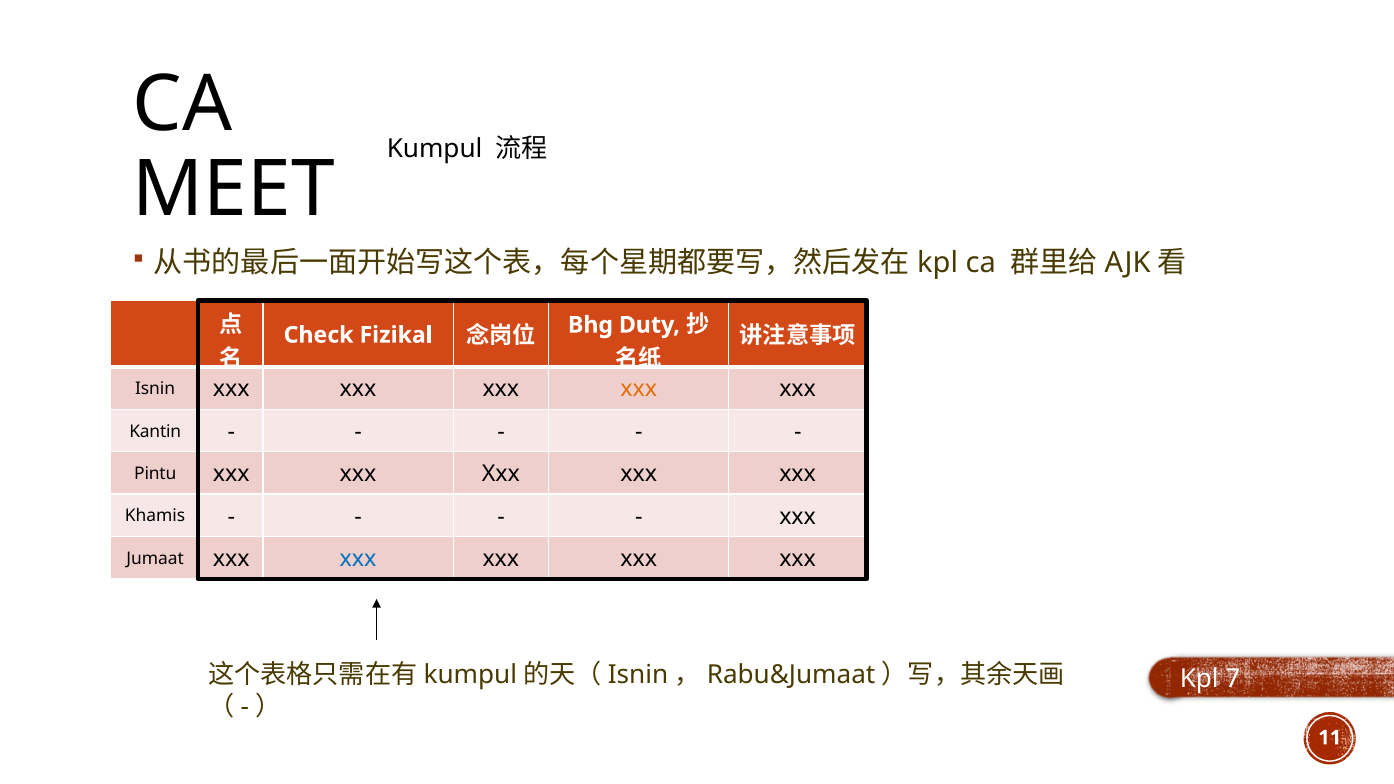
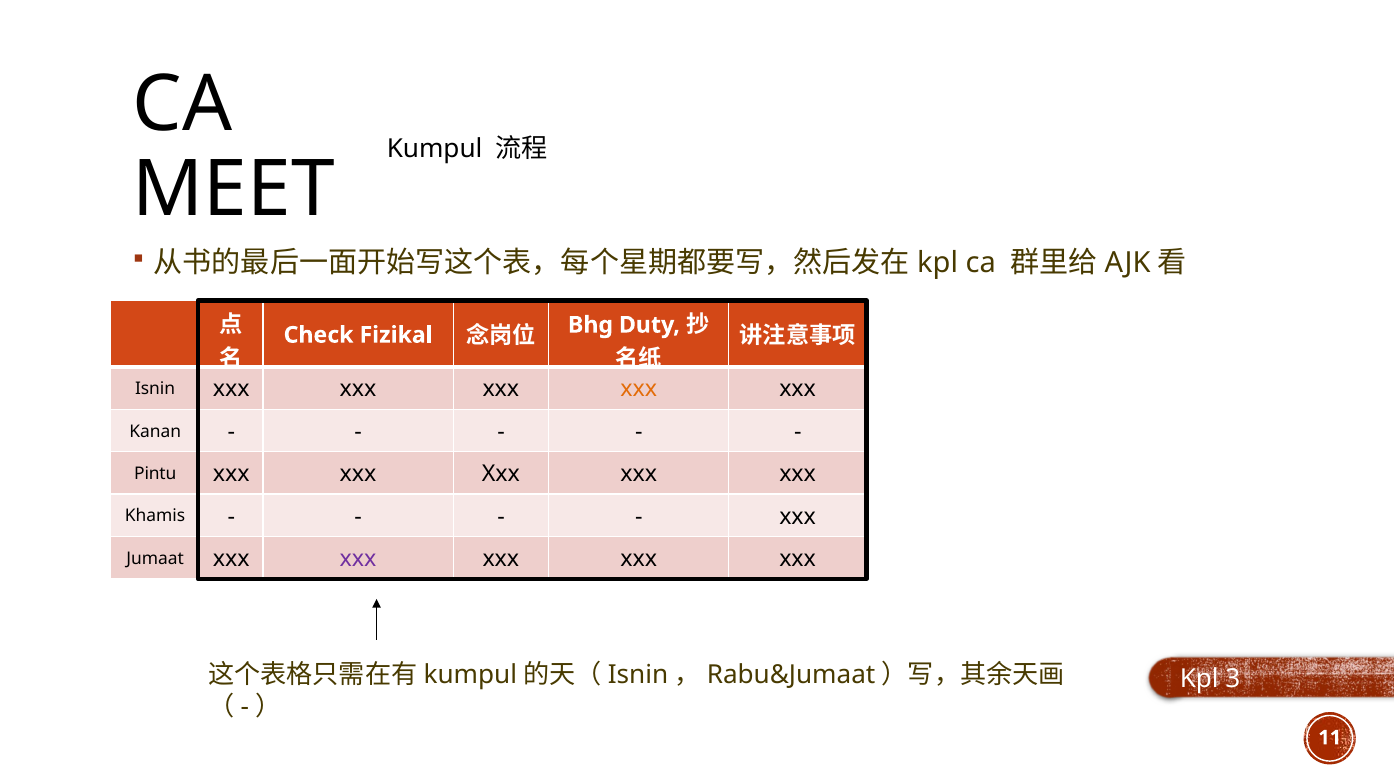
Kantin: Kantin -> Kanan
xxx at (358, 559) colour: blue -> purple
7: 7 -> 3
